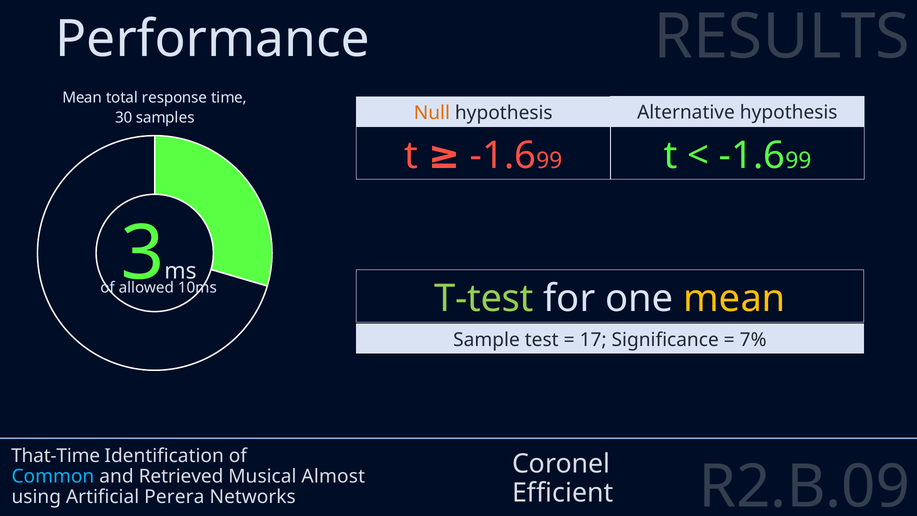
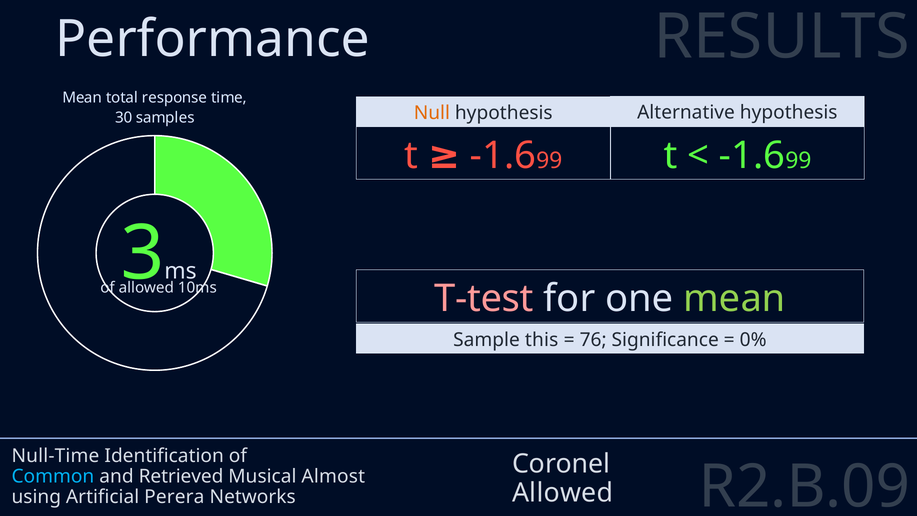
T-test colour: light green -> pink
mean at (734, 299) colour: yellow -> light green
test: test -> this
17: 17 -> 76
7%: 7% -> 0%
That-Time: That-Time -> Null-Time
Efficient at (563, 493): Efficient -> Allowed
